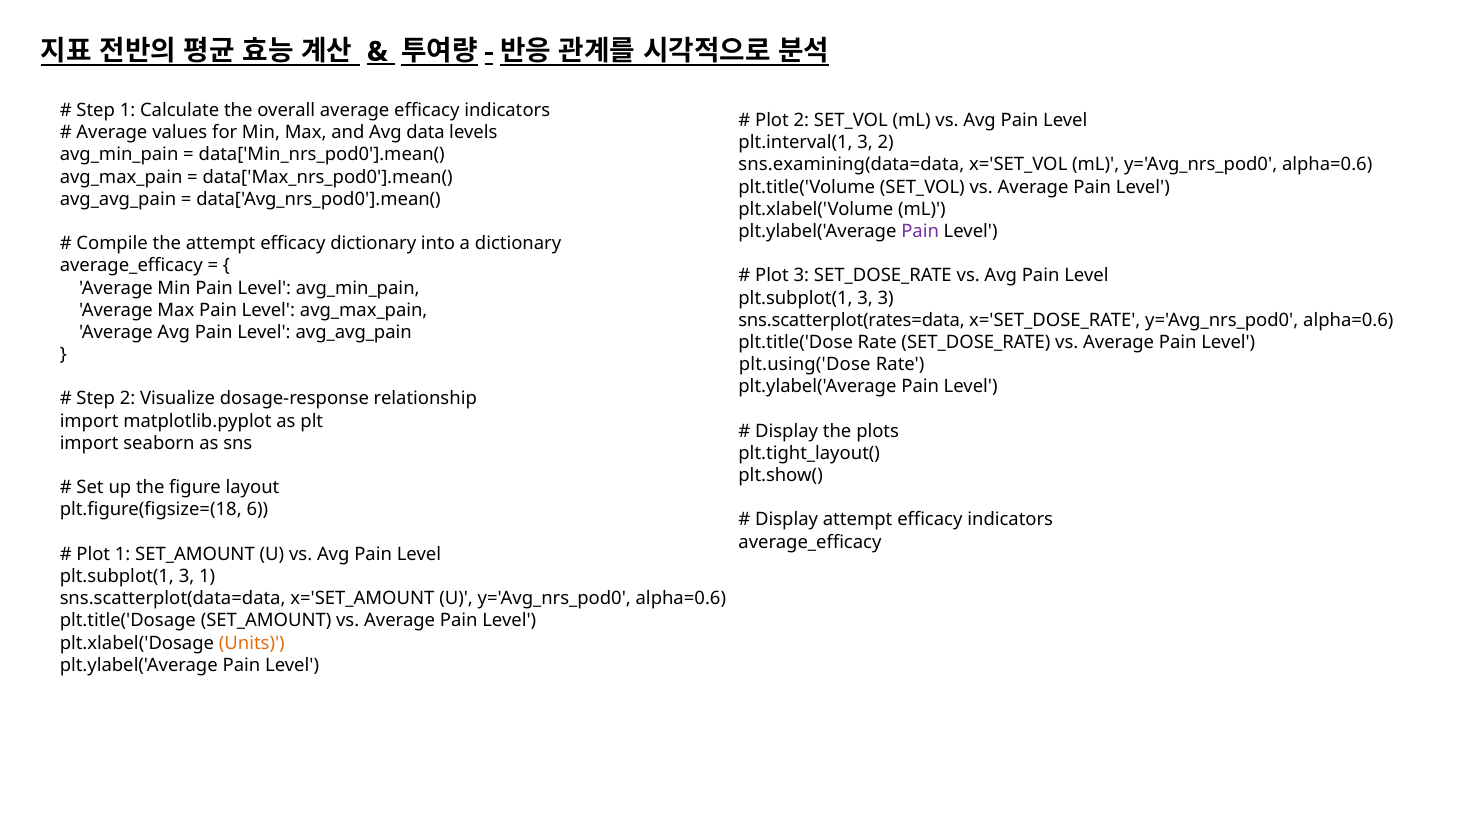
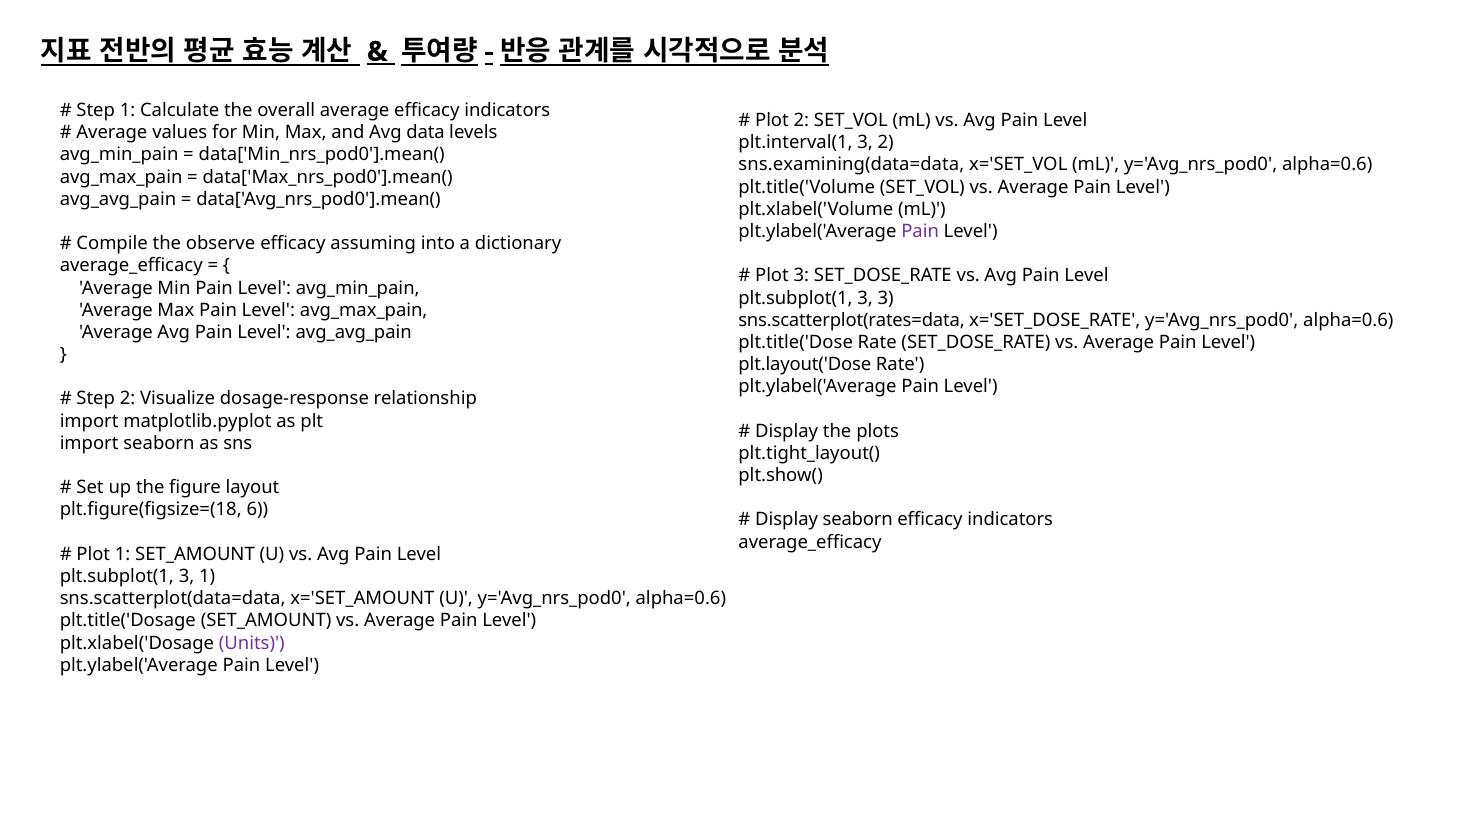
the attempt: attempt -> observe
efficacy dictionary: dictionary -> assuming
plt.using('Dose: plt.using('Dose -> plt.layout('Dose
Display attempt: attempt -> seaborn
Units colour: orange -> purple
